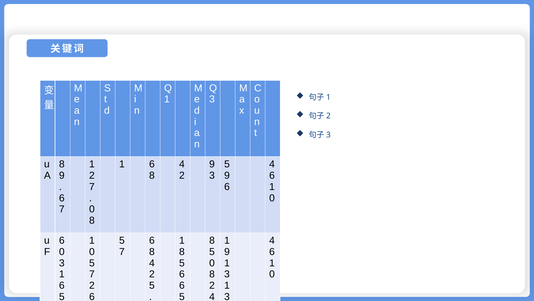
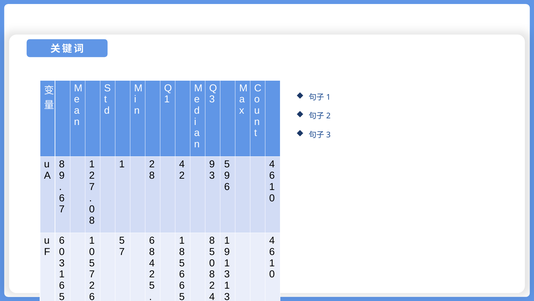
6 at (152, 164): 6 -> 2
